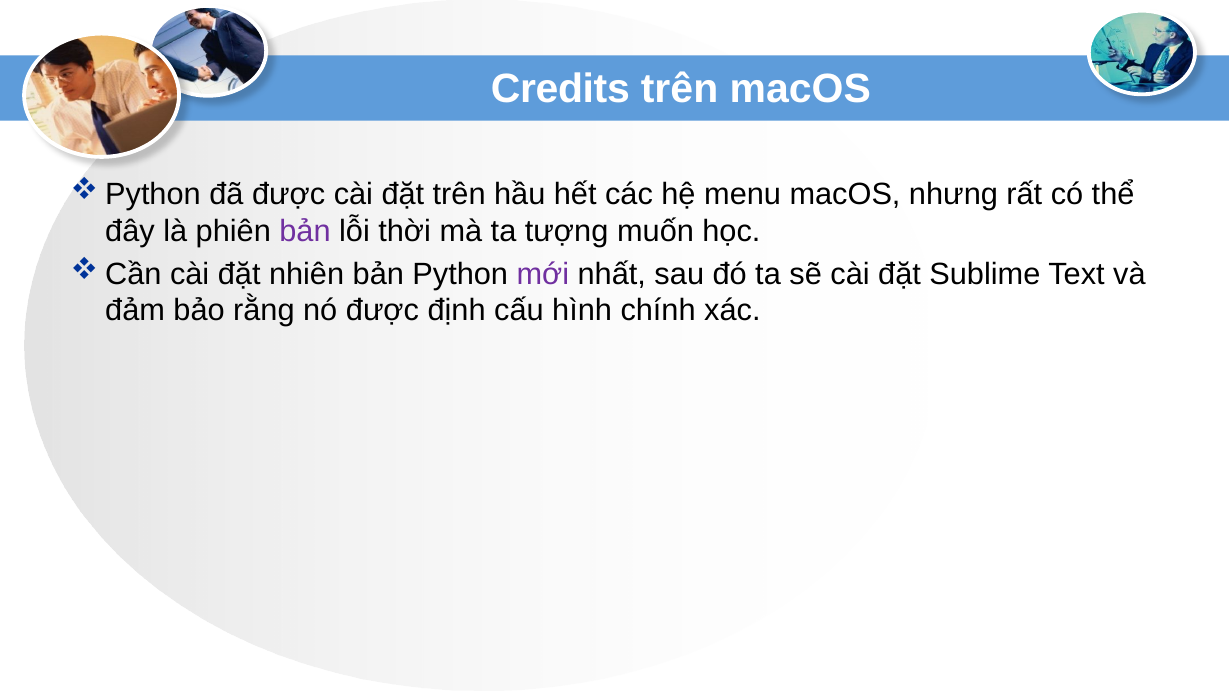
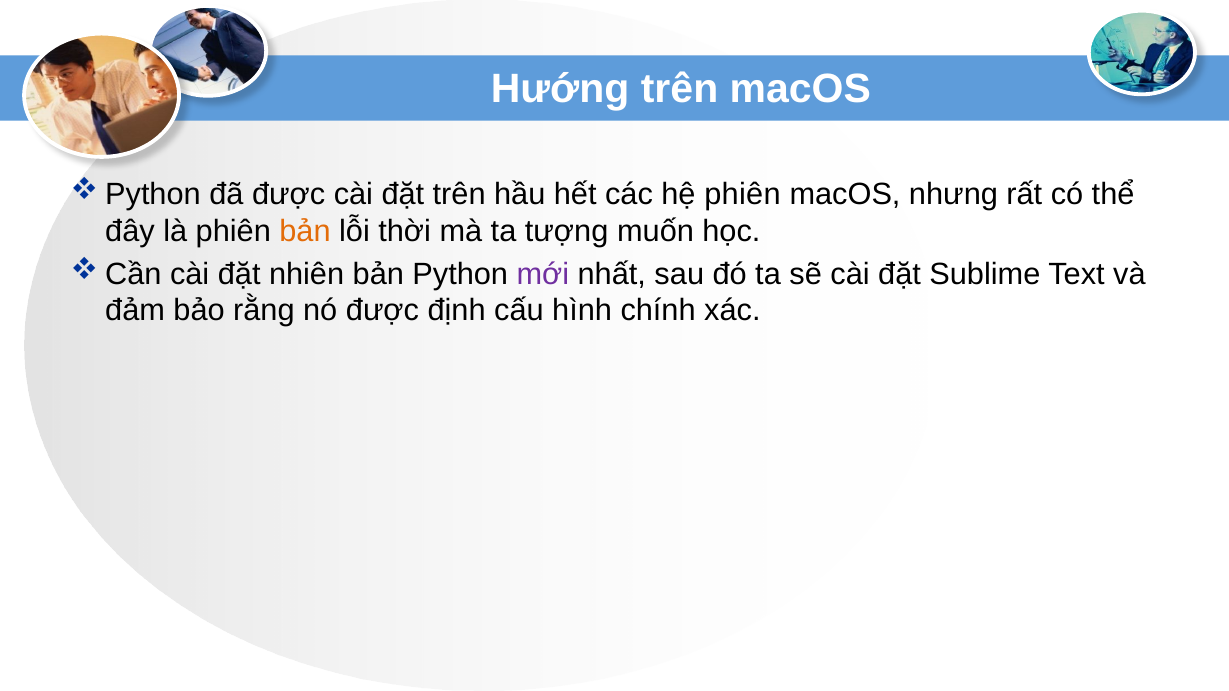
Credits: Credits -> Hướng
hệ menu: menu -> phiên
bản at (305, 231) colour: purple -> orange
